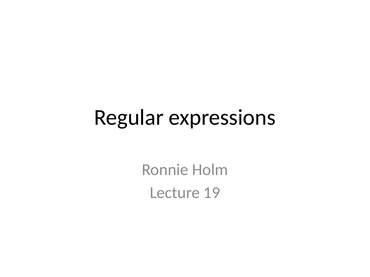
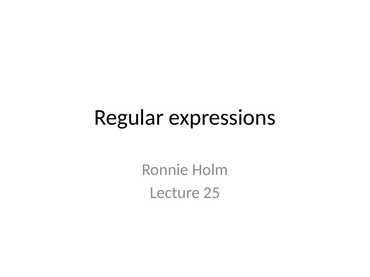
19: 19 -> 25
